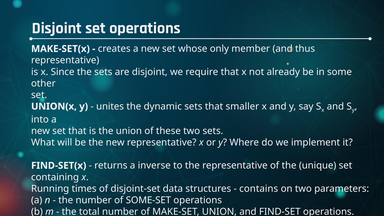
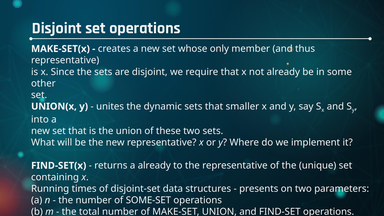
a inverse: inverse -> already
contains: contains -> presents
